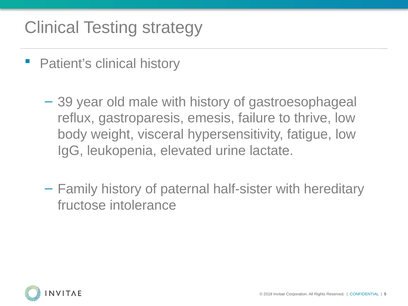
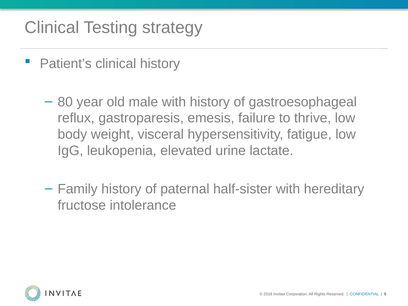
39: 39 -> 80
